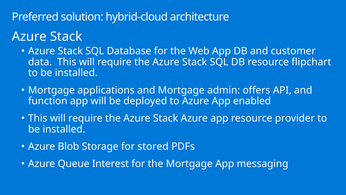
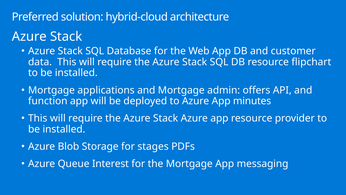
enabled: enabled -> minutes
stored: stored -> stages
